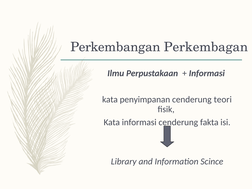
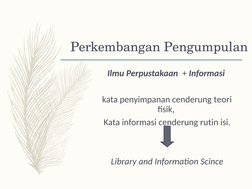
Perkembagan: Perkembagan -> Pengumpulan
fakta: fakta -> rutin
